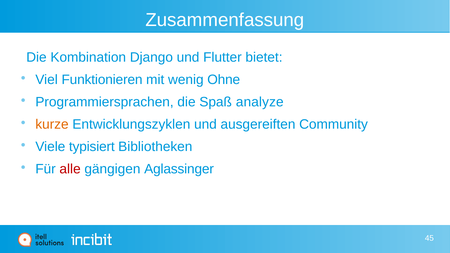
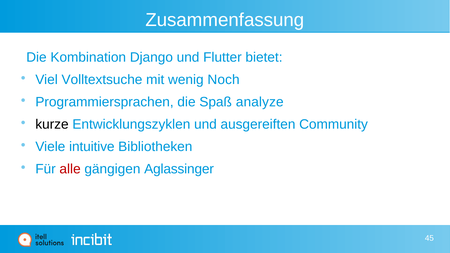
Funktionieren: Funktionieren -> Volltextsuche
Ohne: Ohne -> Noch
kurze colour: orange -> black
typisiert: typisiert -> intuitive
